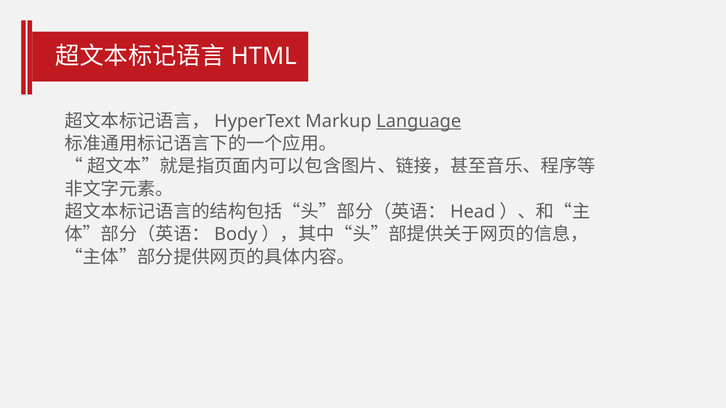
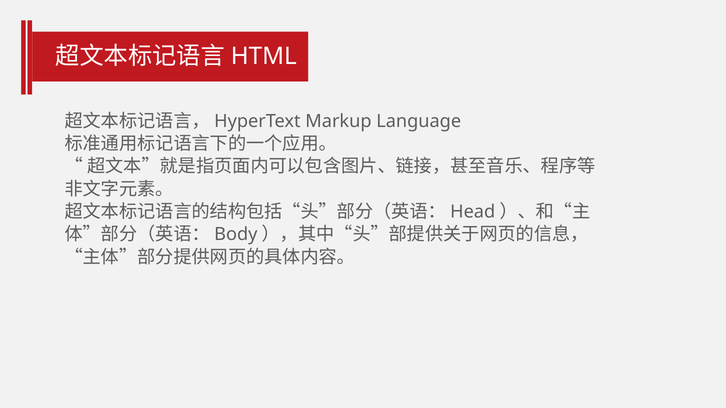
Language underline: present -> none
